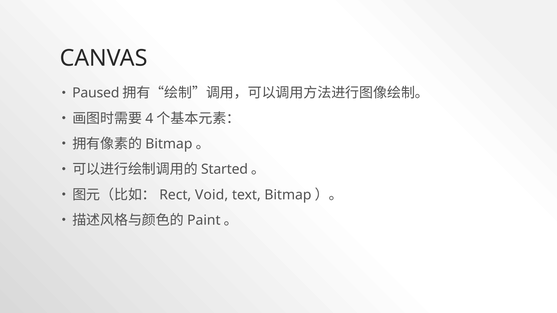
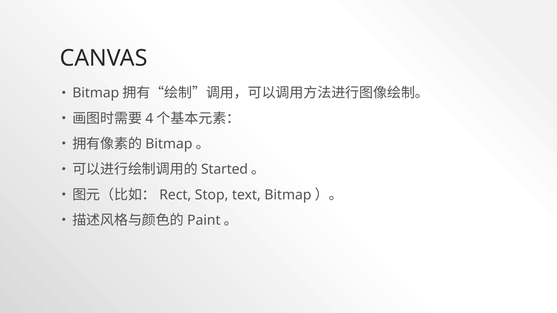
Paused at (96, 93): Paused -> Bitmap
Void: Void -> Stop
